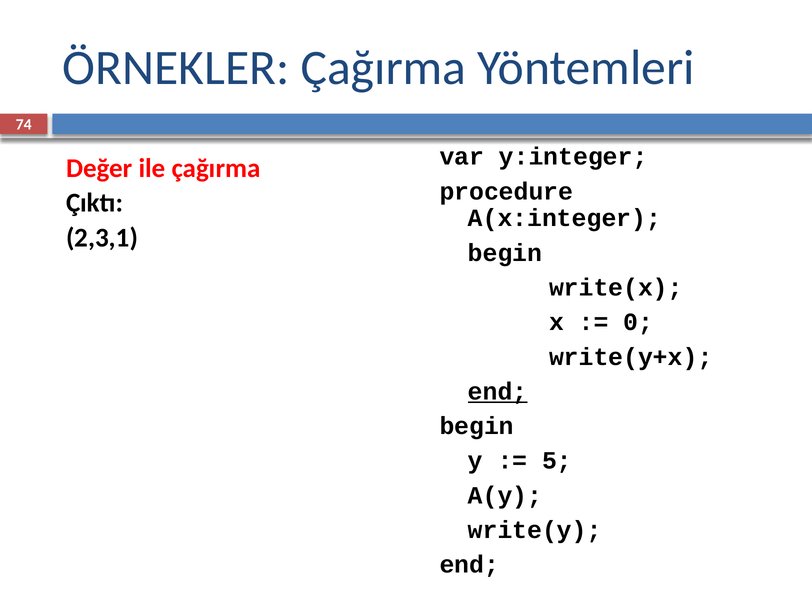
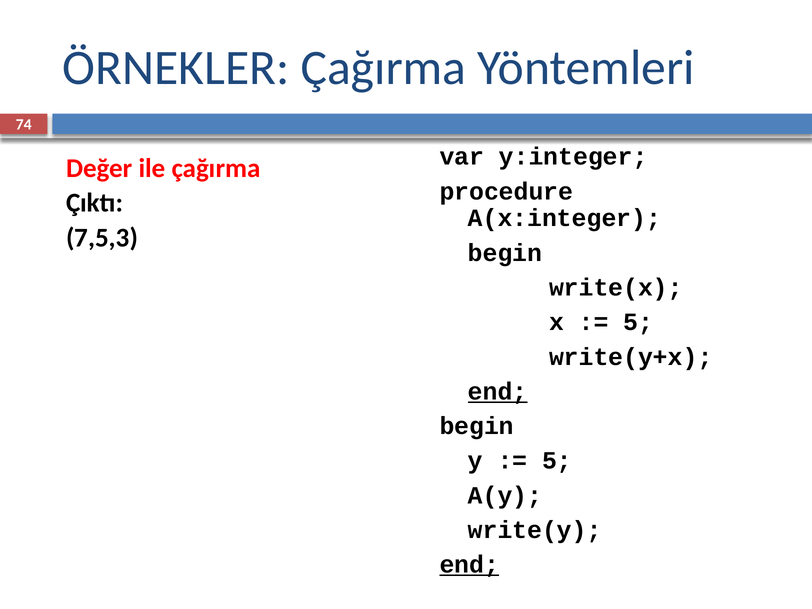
2,3,1: 2,3,1 -> 7,5,3
0 at (638, 322): 0 -> 5
end at (469, 565) underline: none -> present
